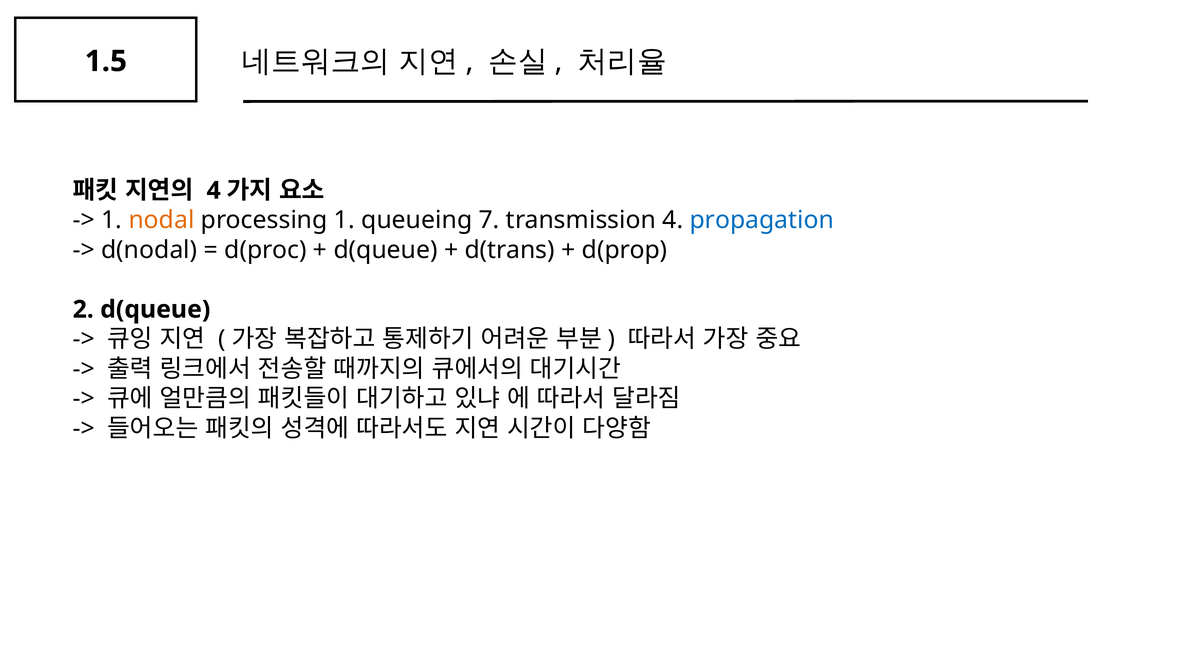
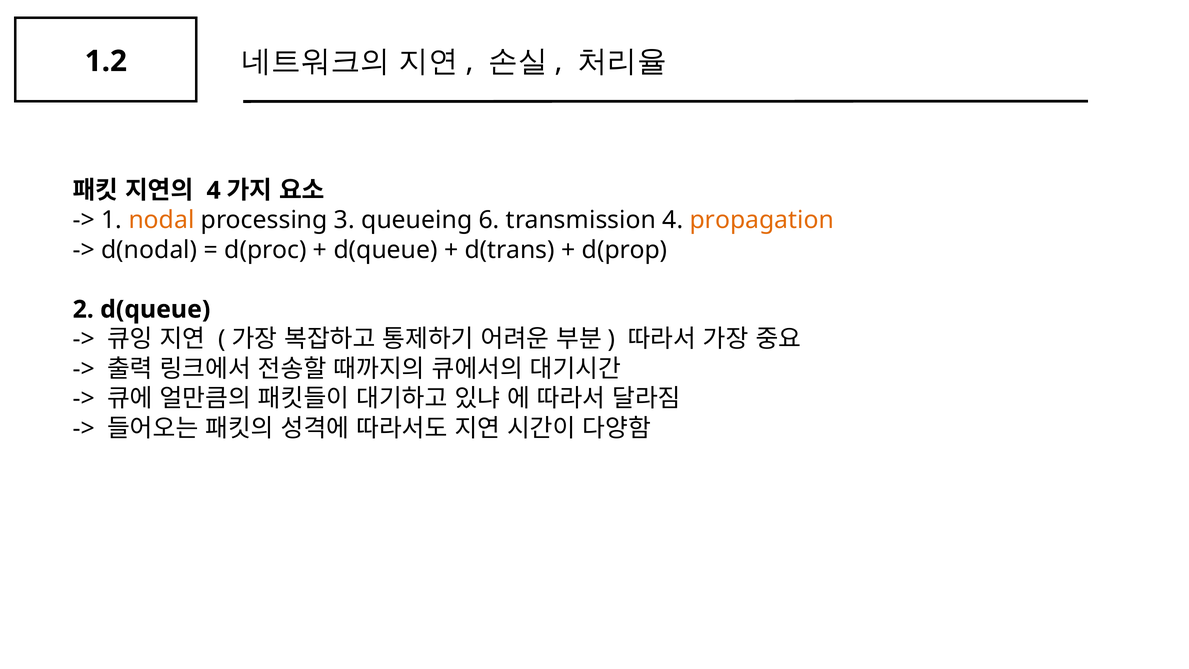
1.5: 1.5 -> 1.2
processing 1: 1 -> 3
7: 7 -> 6
propagation colour: blue -> orange
